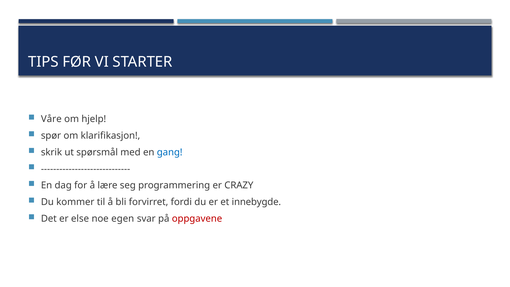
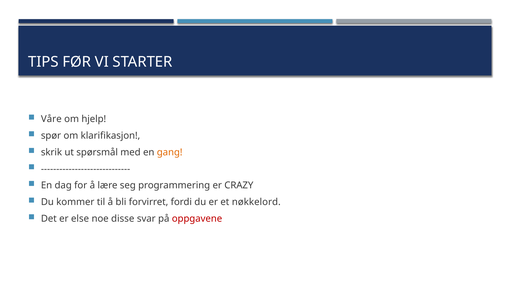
gang colour: blue -> orange
innebygde: innebygde -> nøkkelord
egen: egen -> disse
